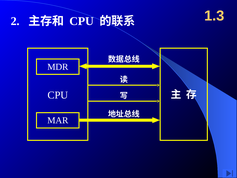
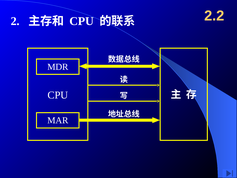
1.3: 1.3 -> 2.2
